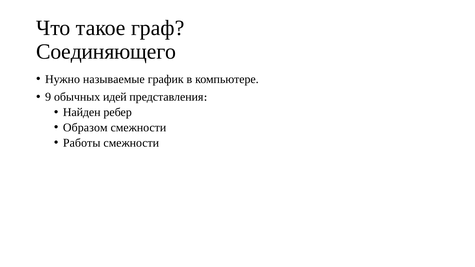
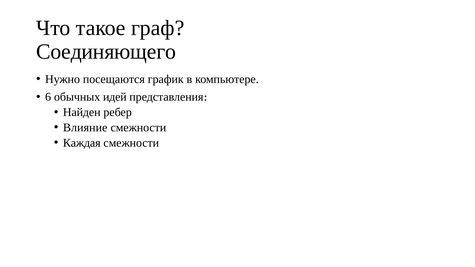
называемые: называемые -> посещаются
9: 9 -> 6
Образом: Образом -> Влияние
Работы: Работы -> Каждая
